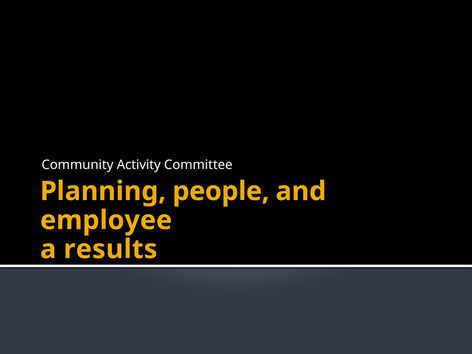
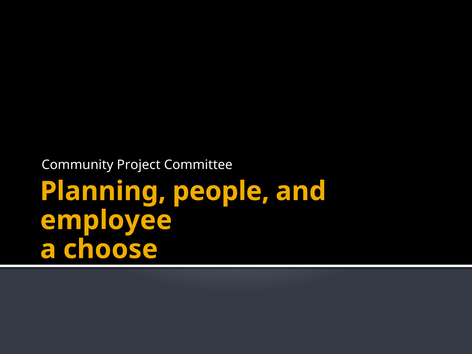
Activity: Activity -> Project
results: results -> choose
